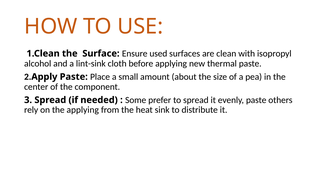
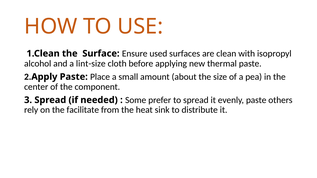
lint-sink: lint-sink -> lint-size
the applying: applying -> facilitate
